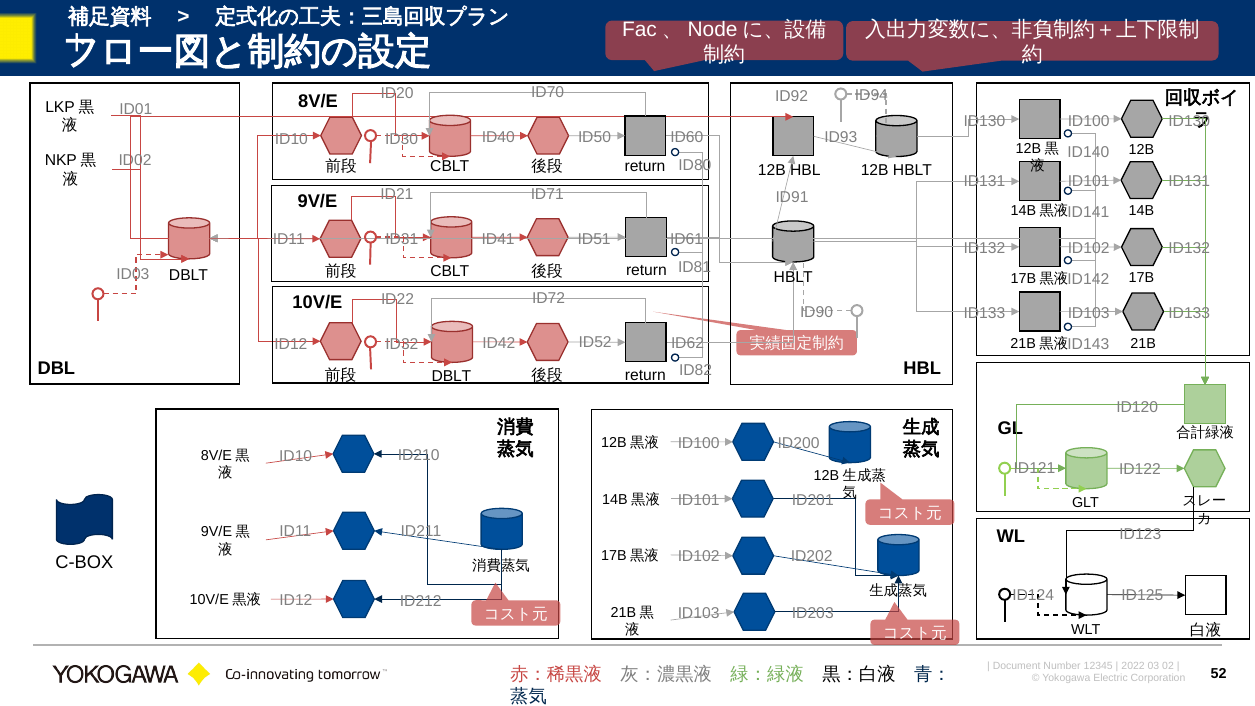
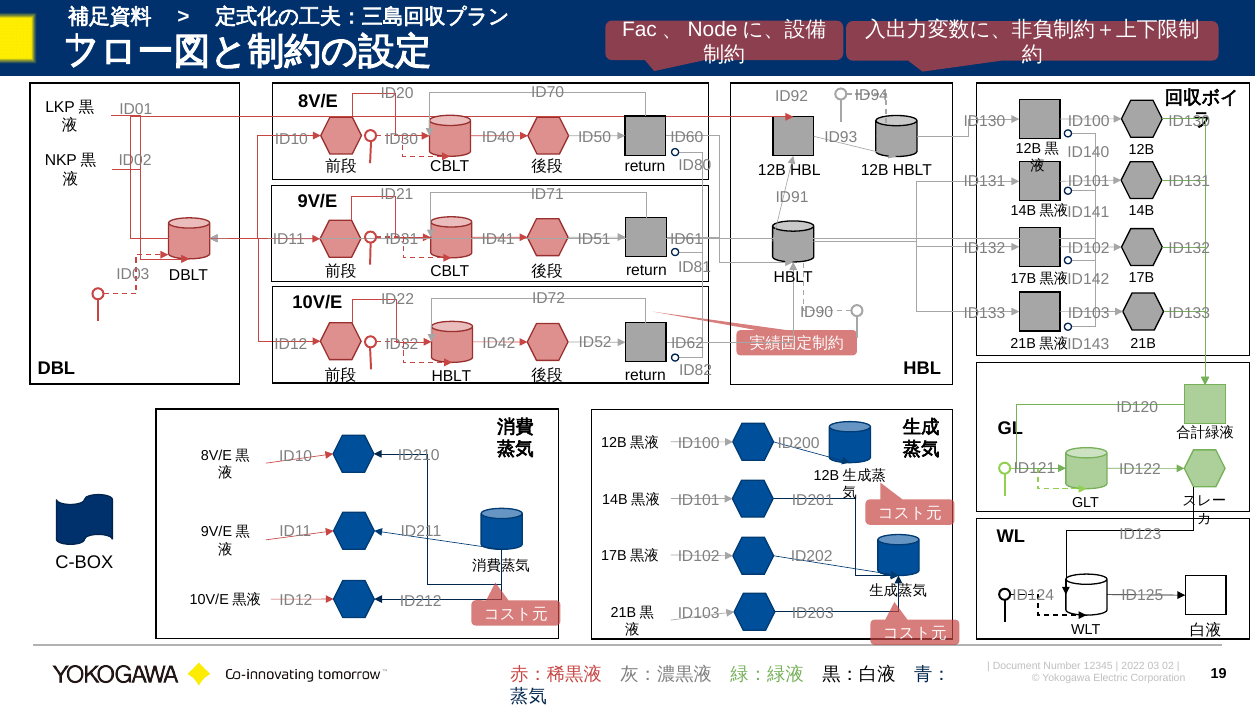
DBLT at (451, 376): DBLT -> HBLT
52: 52 -> 19
